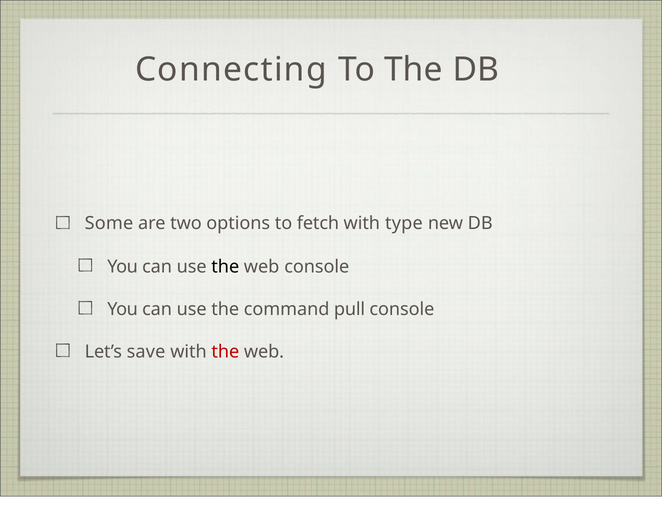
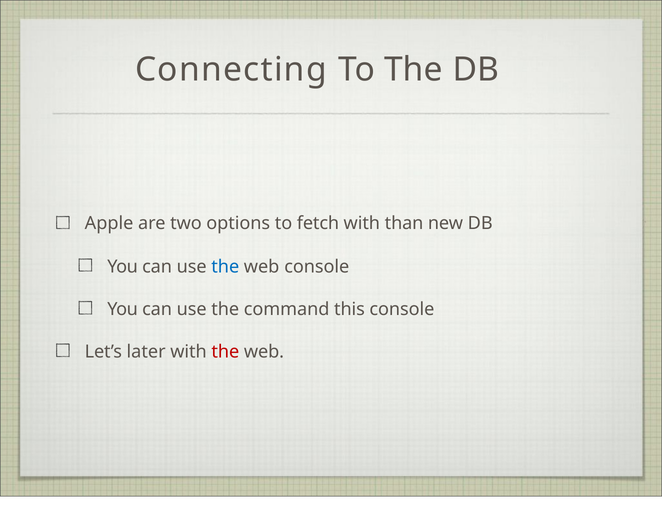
Some: Some -> Apple
type: type -> than
the at (225, 267) colour: black -> blue
pull: pull -> this
save: save -> later
